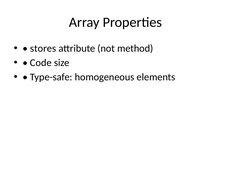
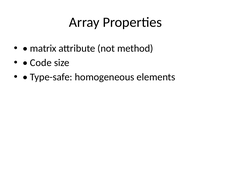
stores: stores -> matrix
